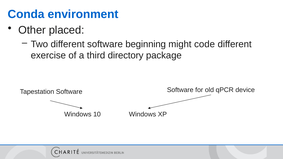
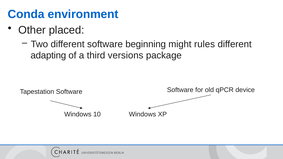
code: code -> rules
exercise: exercise -> adapting
directory: directory -> versions
